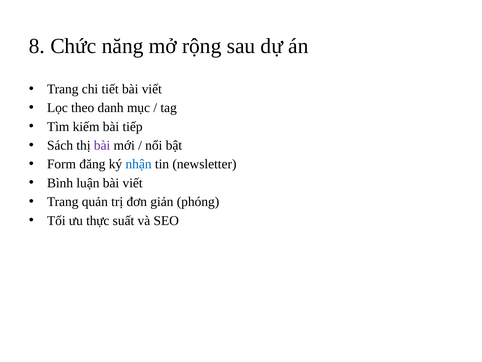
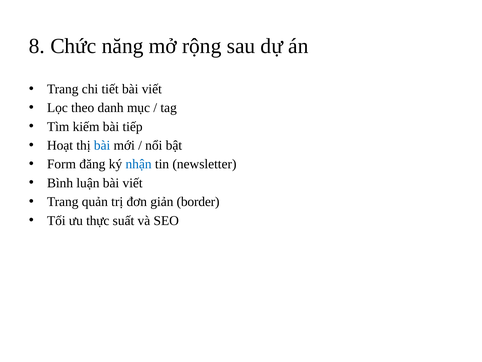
Sách: Sách -> Hoạt
bài at (102, 145) colour: purple -> blue
phóng: phóng -> border
